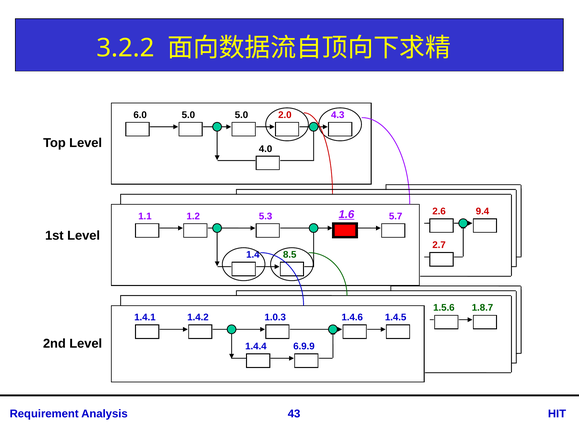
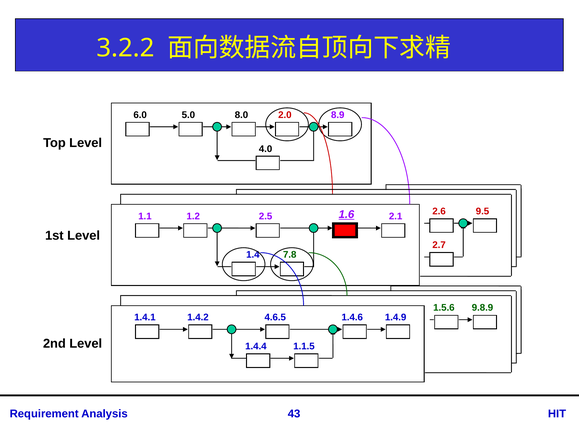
5.0 5.0: 5.0 -> 8.0
4.3: 4.3 -> 8.9
9.4: 9.4 -> 9.5
5.7: 5.7 -> 2.1
5.3: 5.3 -> 2.5
8.5: 8.5 -> 7.8
1.8.7: 1.8.7 -> 9.8.9
1.0.3: 1.0.3 -> 4.6.5
1.4.5: 1.4.5 -> 1.4.9
6.9.9: 6.9.9 -> 1.1.5
